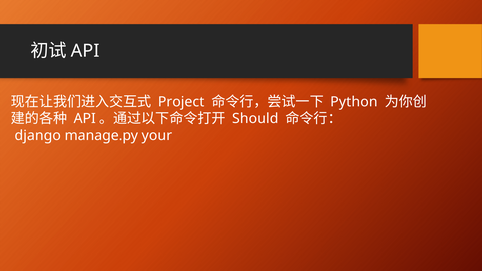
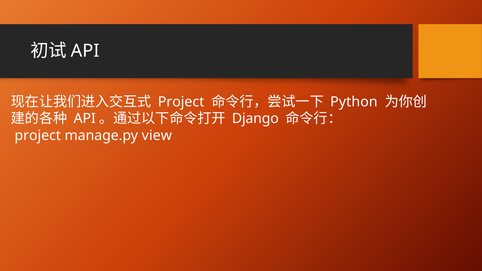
Should: Should -> Django
django at (38, 136): django -> project
your: your -> view
